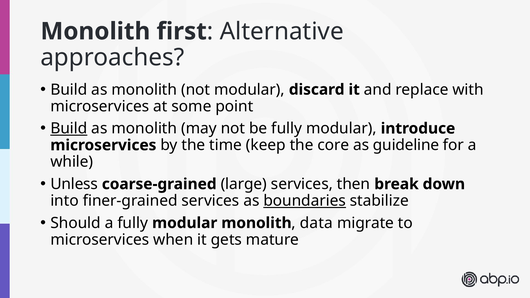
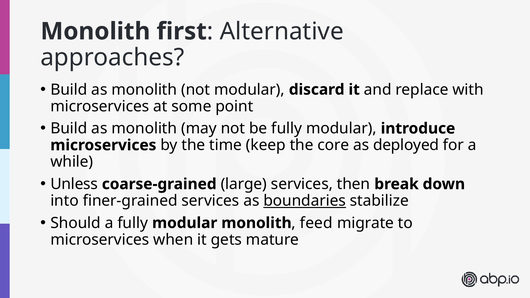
Build at (69, 129) underline: present -> none
guideline: guideline -> deployed
data: data -> feed
